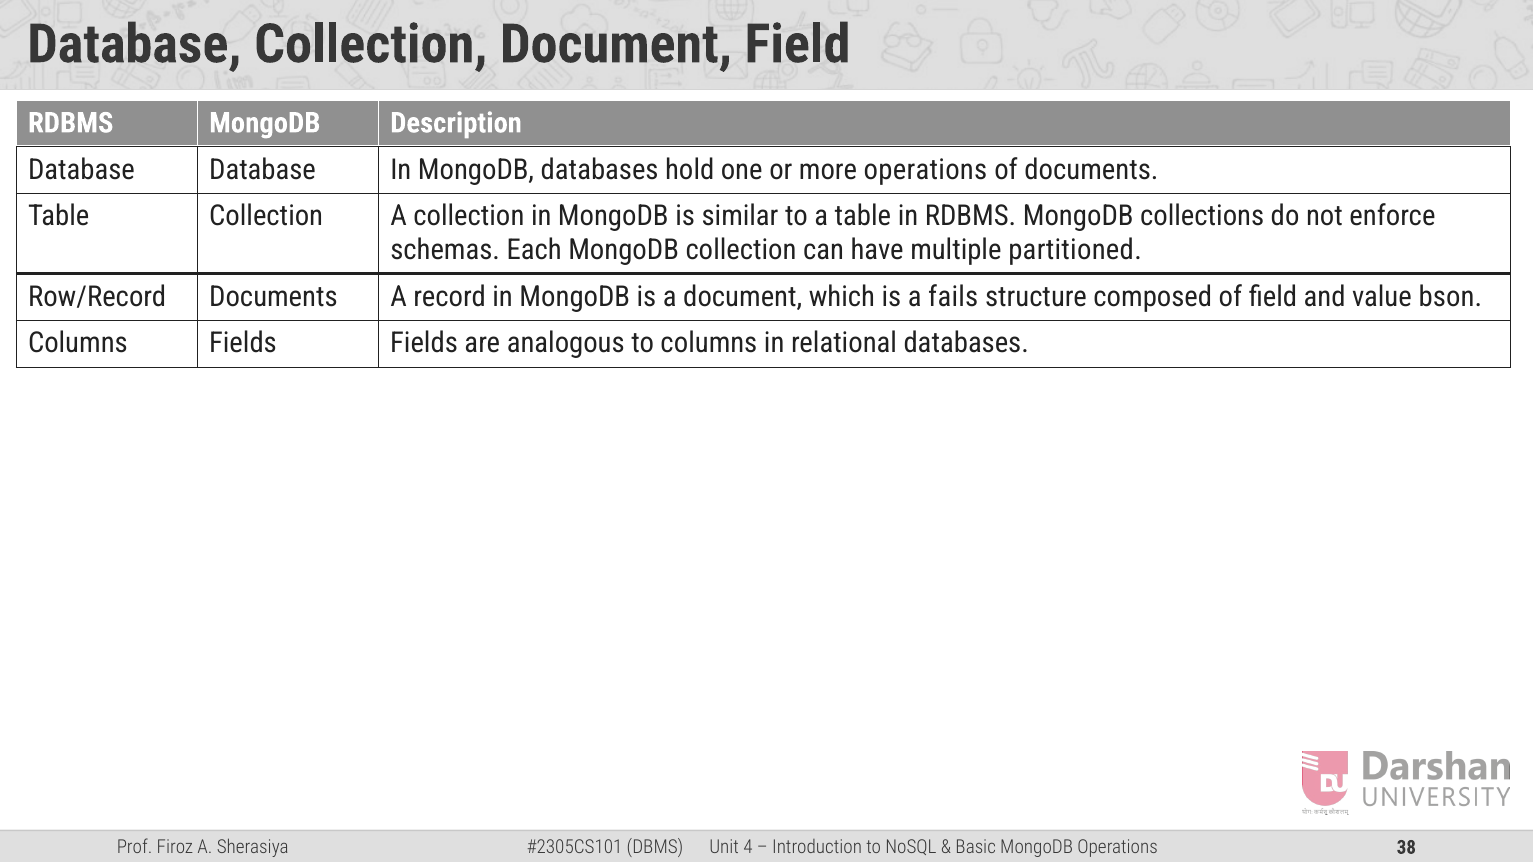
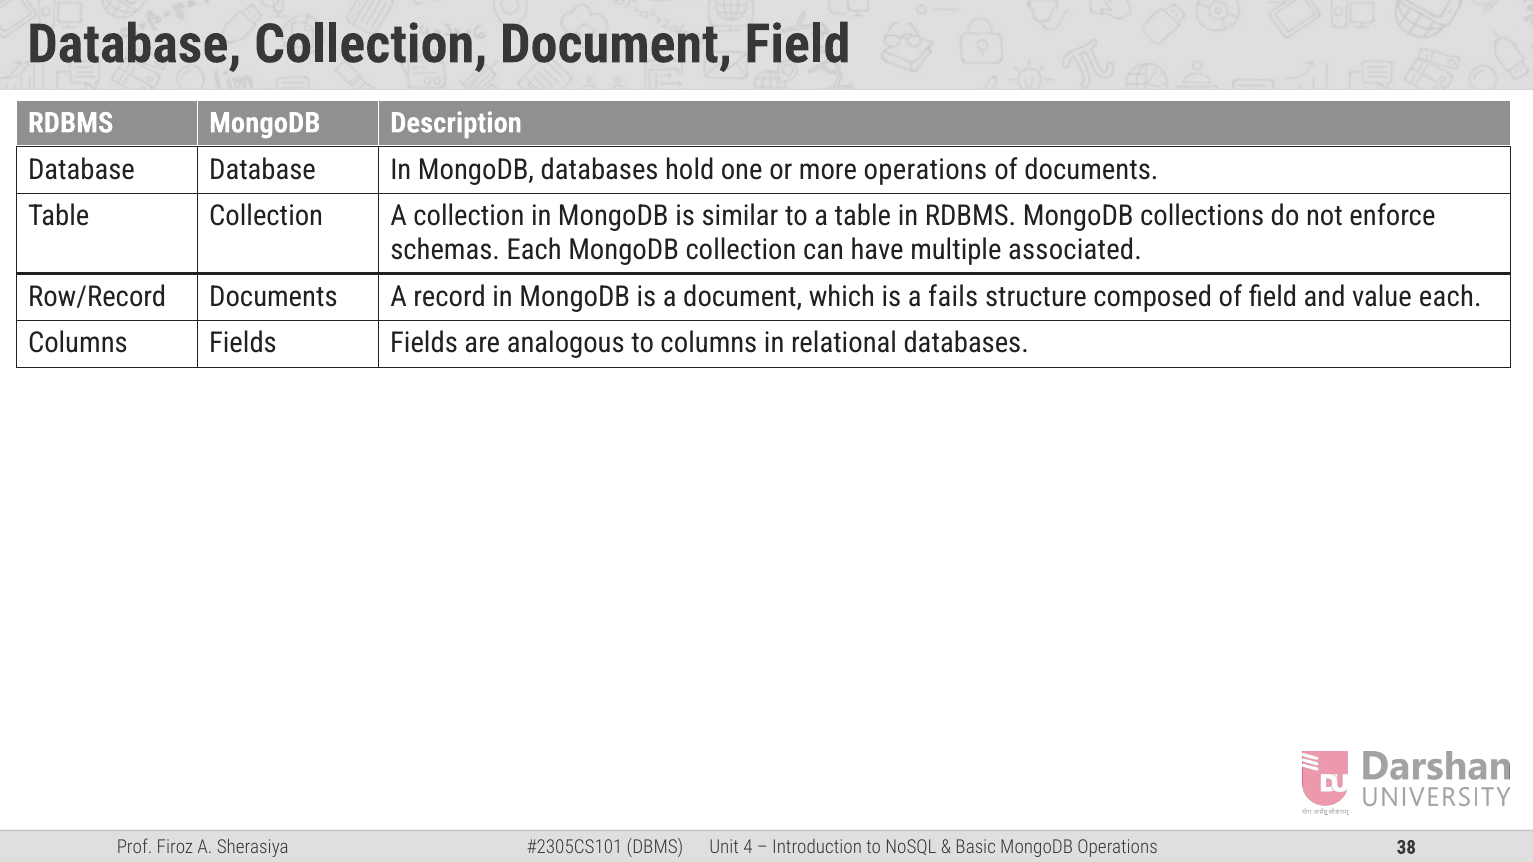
partitioned: partitioned -> associated
value bson: bson -> each
